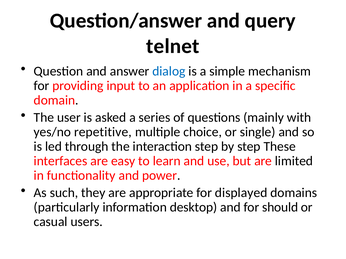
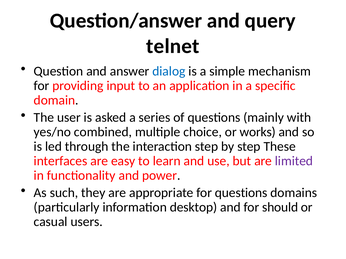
repetitive: repetitive -> combined
single: single -> works
limited colour: black -> purple
for displayed: displayed -> questions
